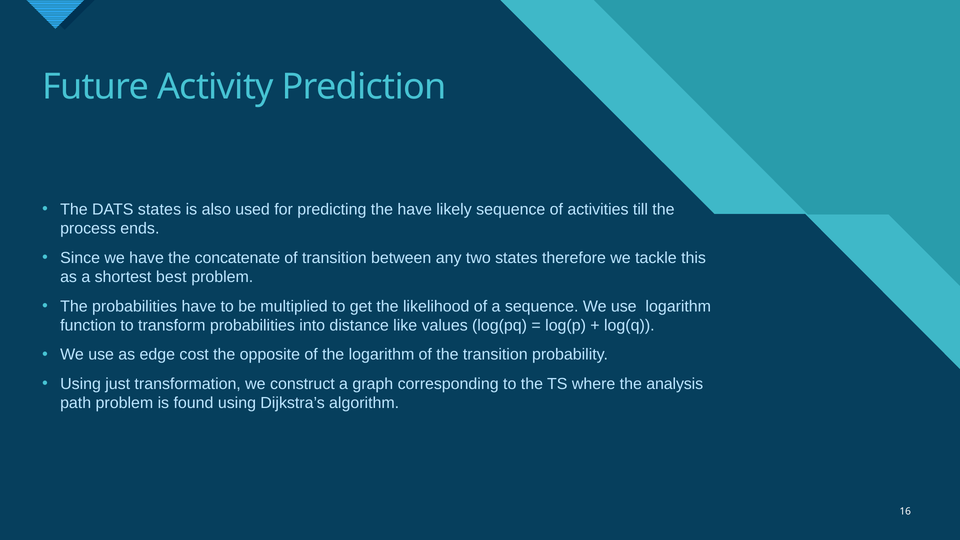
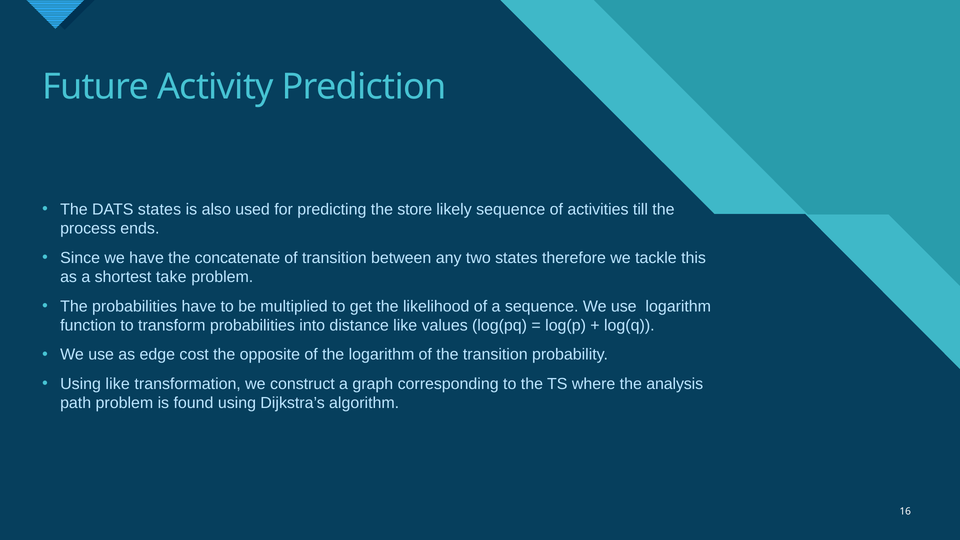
the have: have -> store
best: best -> take
Using just: just -> like
